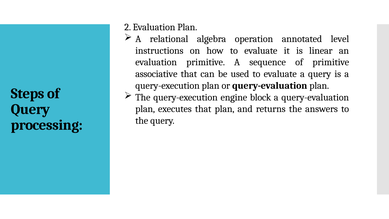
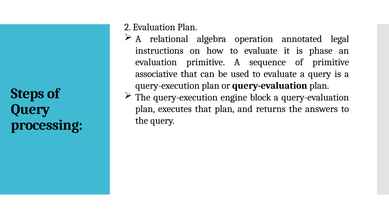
level: level -> legal
linear: linear -> phase
